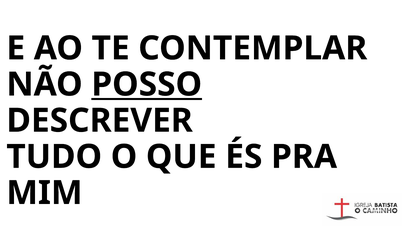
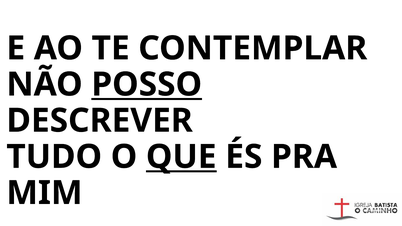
QUE underline: none -> present
